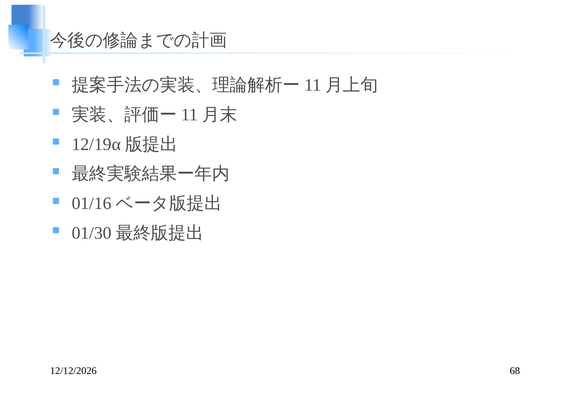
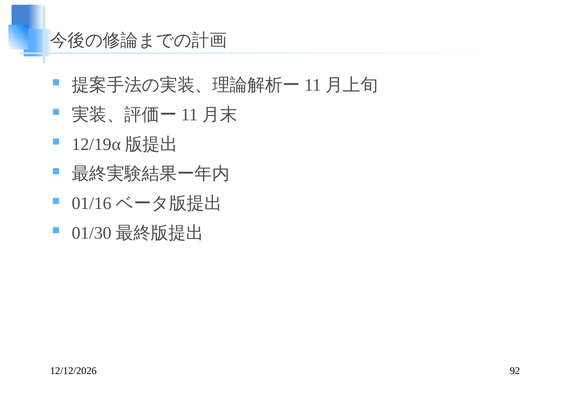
68: 68 -> 92
